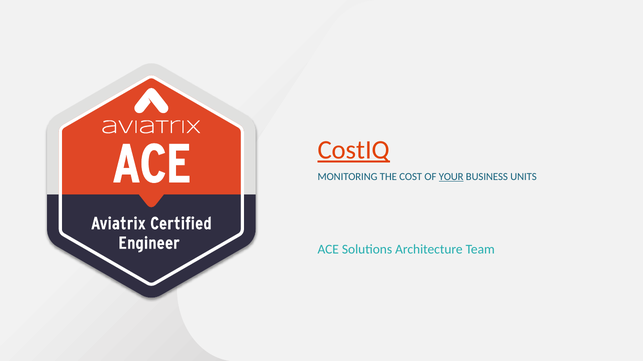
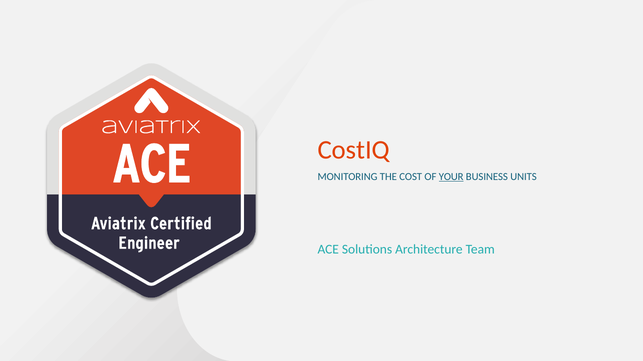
CostIQ underline: present -> none
